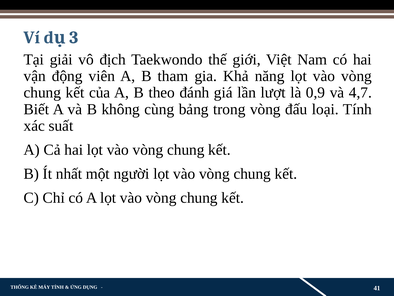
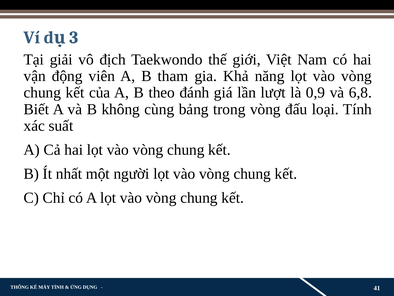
4,7: 4,7 -> 6,8
